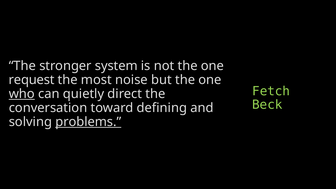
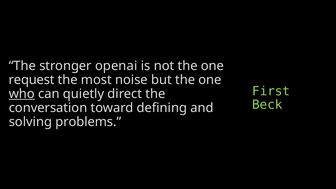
system: system -> openai
Fetch: Fetch -> First
problems underline: present -> none
